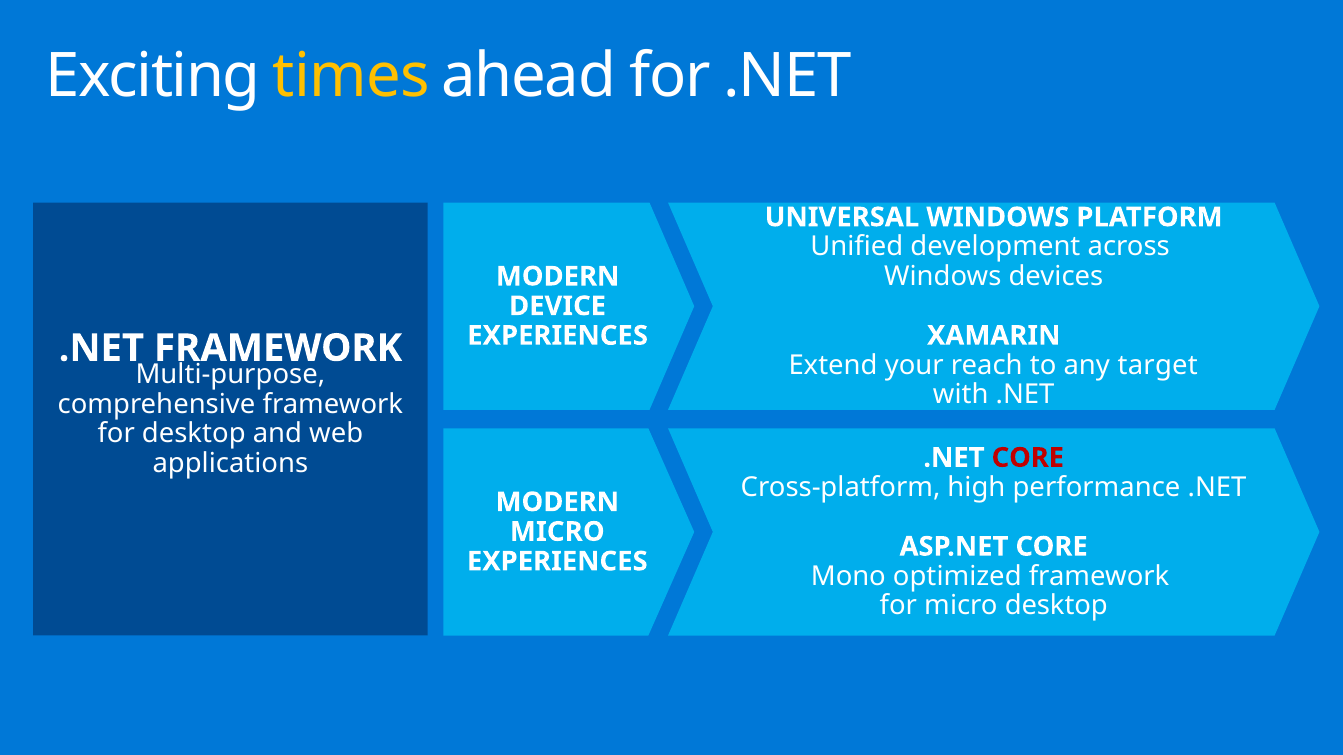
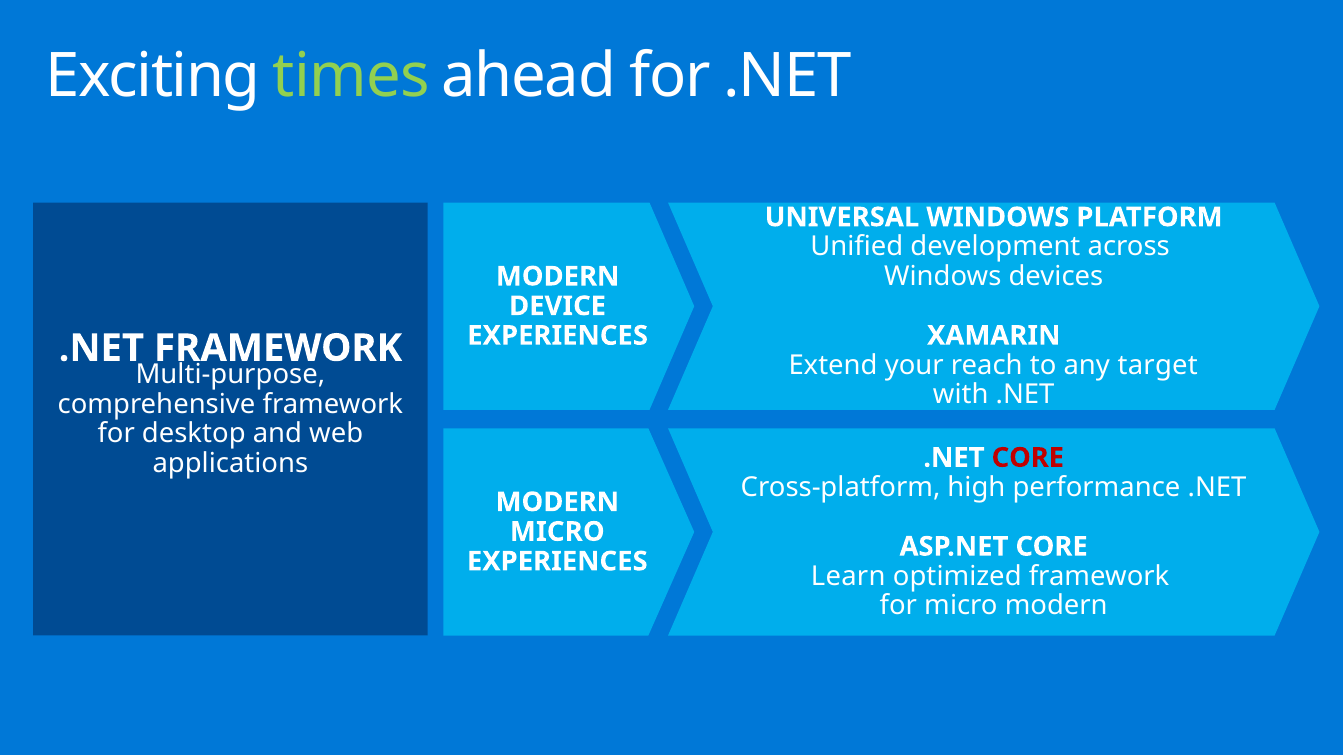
times colour: yellow -> light green
Mono: Mono -> Learn
micro desktop: desktop -> modern
